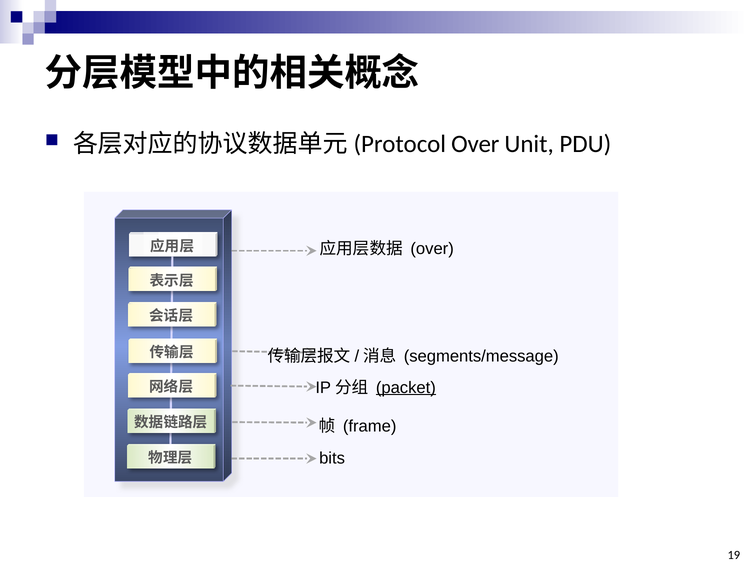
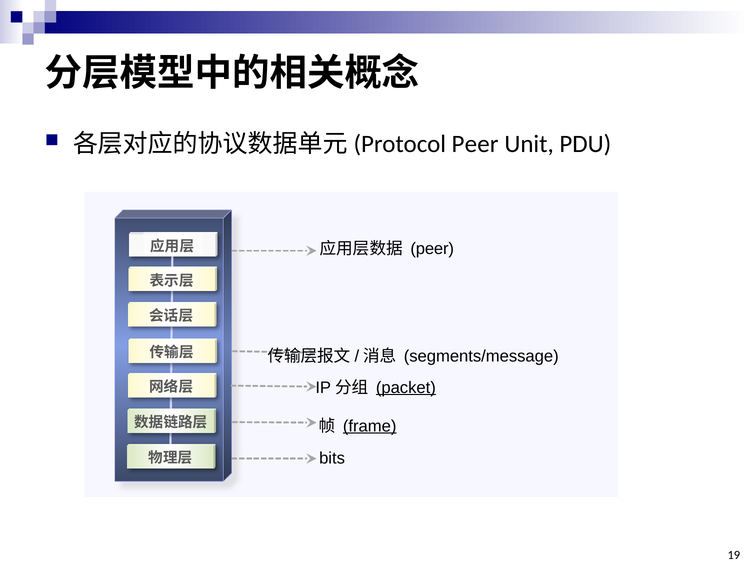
Over at (475, 144): Over -> Peer
over at (432, 249): over -> peer
frame underline: none -> present
